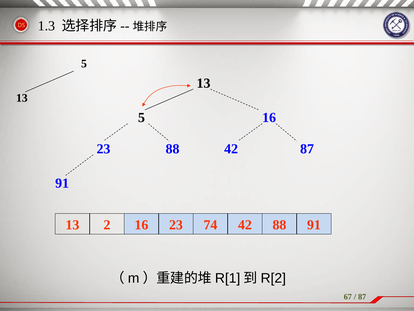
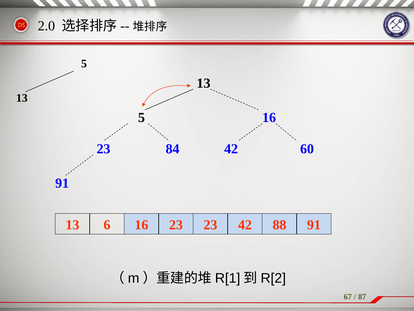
1.3: 1.3 -> 2.0
23 88: 88 -> 84
42 87: 87 -> 60
2: 2 -> 6
23 74: 74 -> 23
